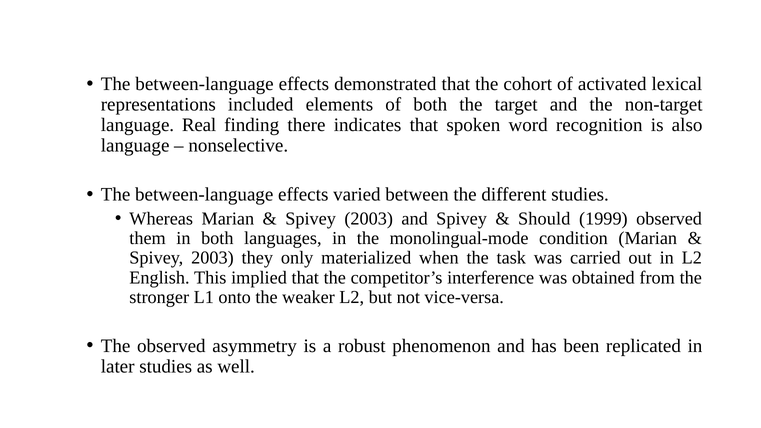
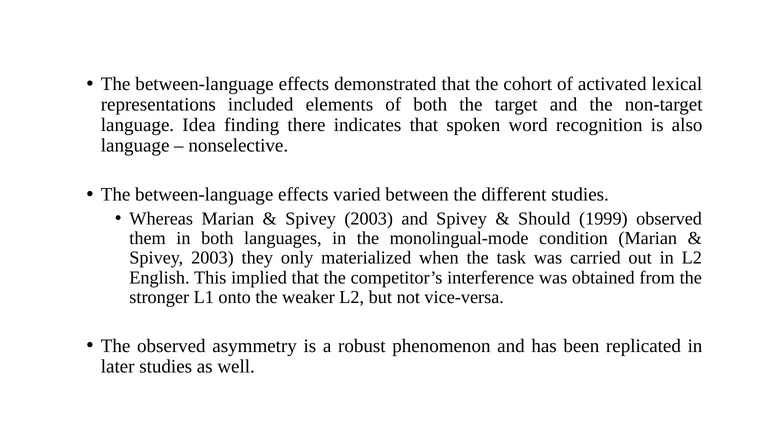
Real: Real -> Idea
